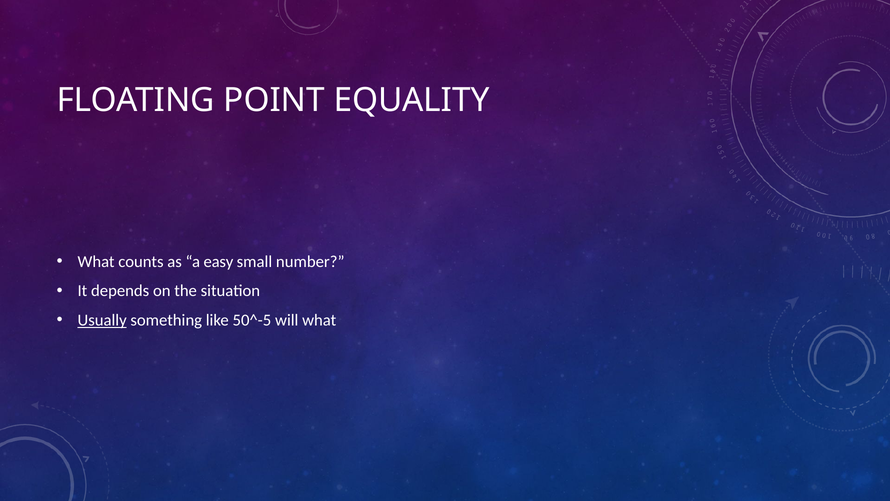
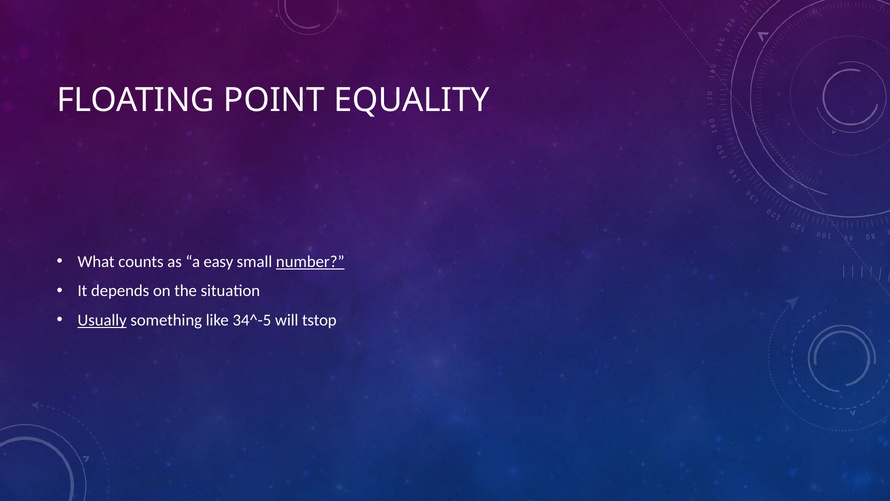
number underline: none -> present
50^-5: 50^-5 -> 34^-5
will what: what -> tstop
